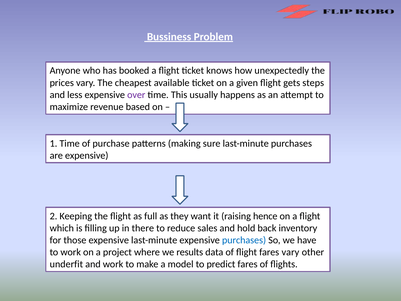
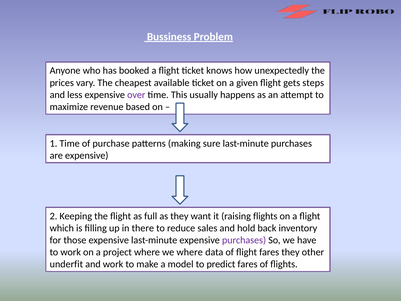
raising hence: hence -> flights
purchases at (244, 240) colour: blue -> purple
we results: results -> where
fares vary: vary -> they
